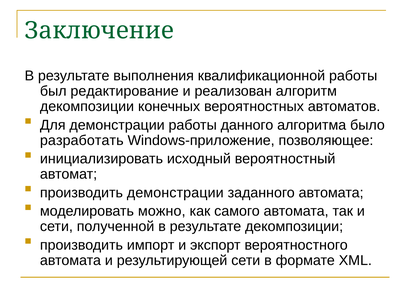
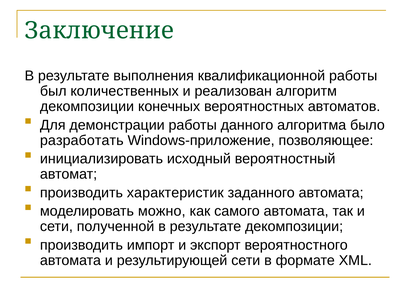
редактирование: редактирование -> количественных
производить демонстрации: демонстрации -> характеристик
